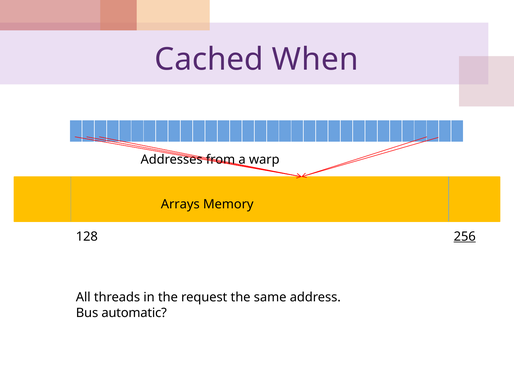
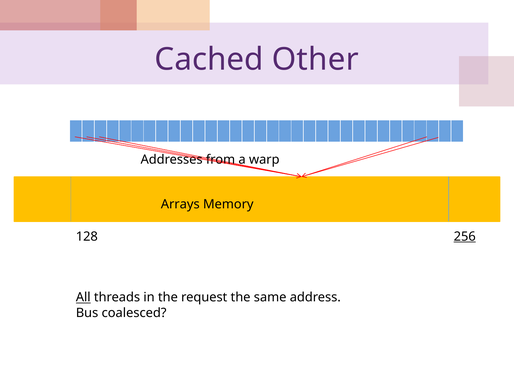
When: When -> Other
All underline: none -> present
automatic: automatic -> coalesced
